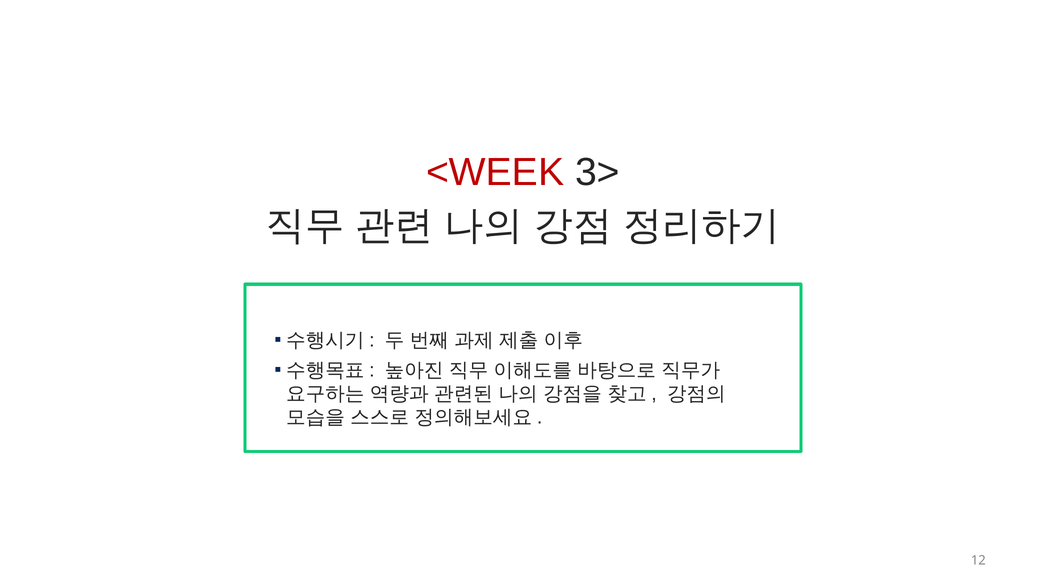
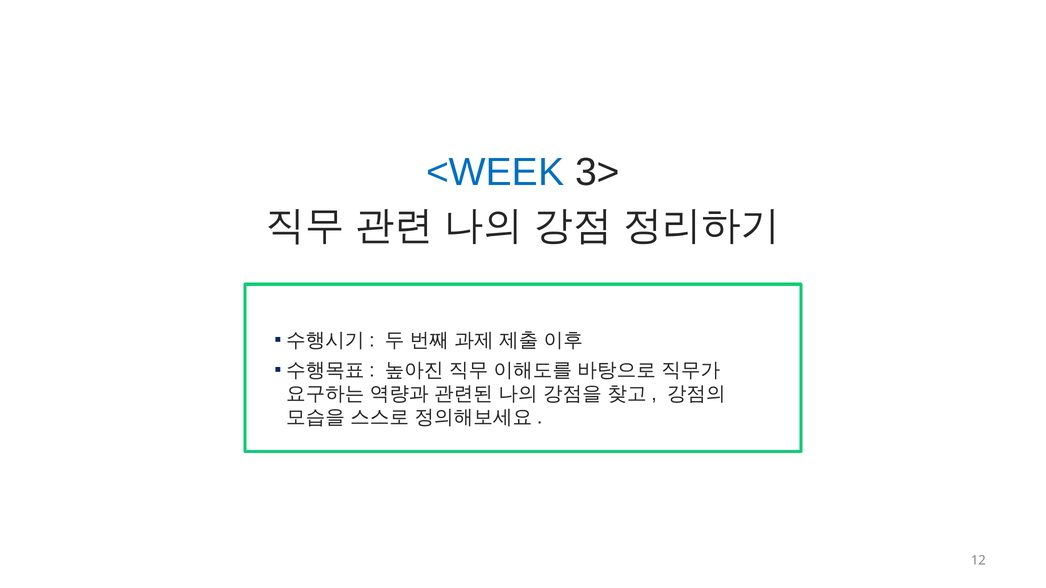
<WEEK colour: red -> blue
